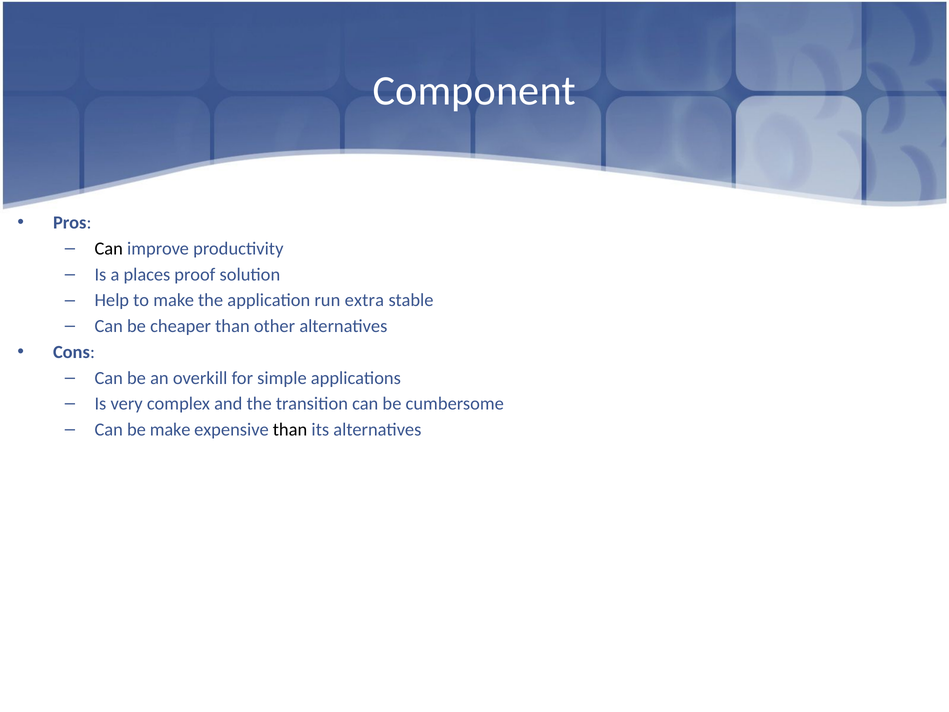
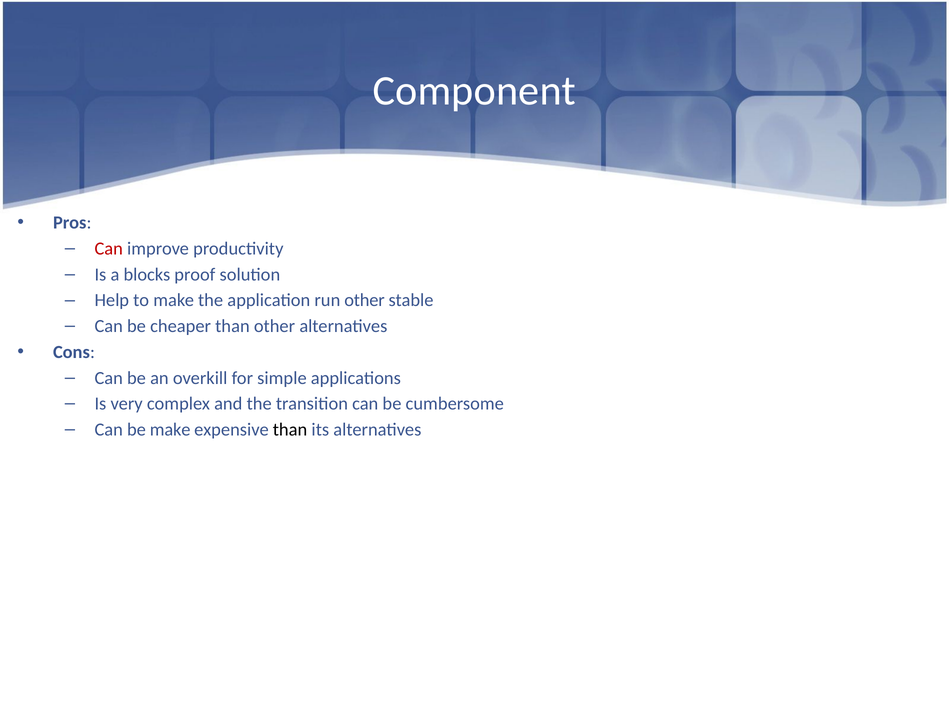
Can at (109, 249) colour: black -> red
places: places -> blocks
run extra: extra -> other
